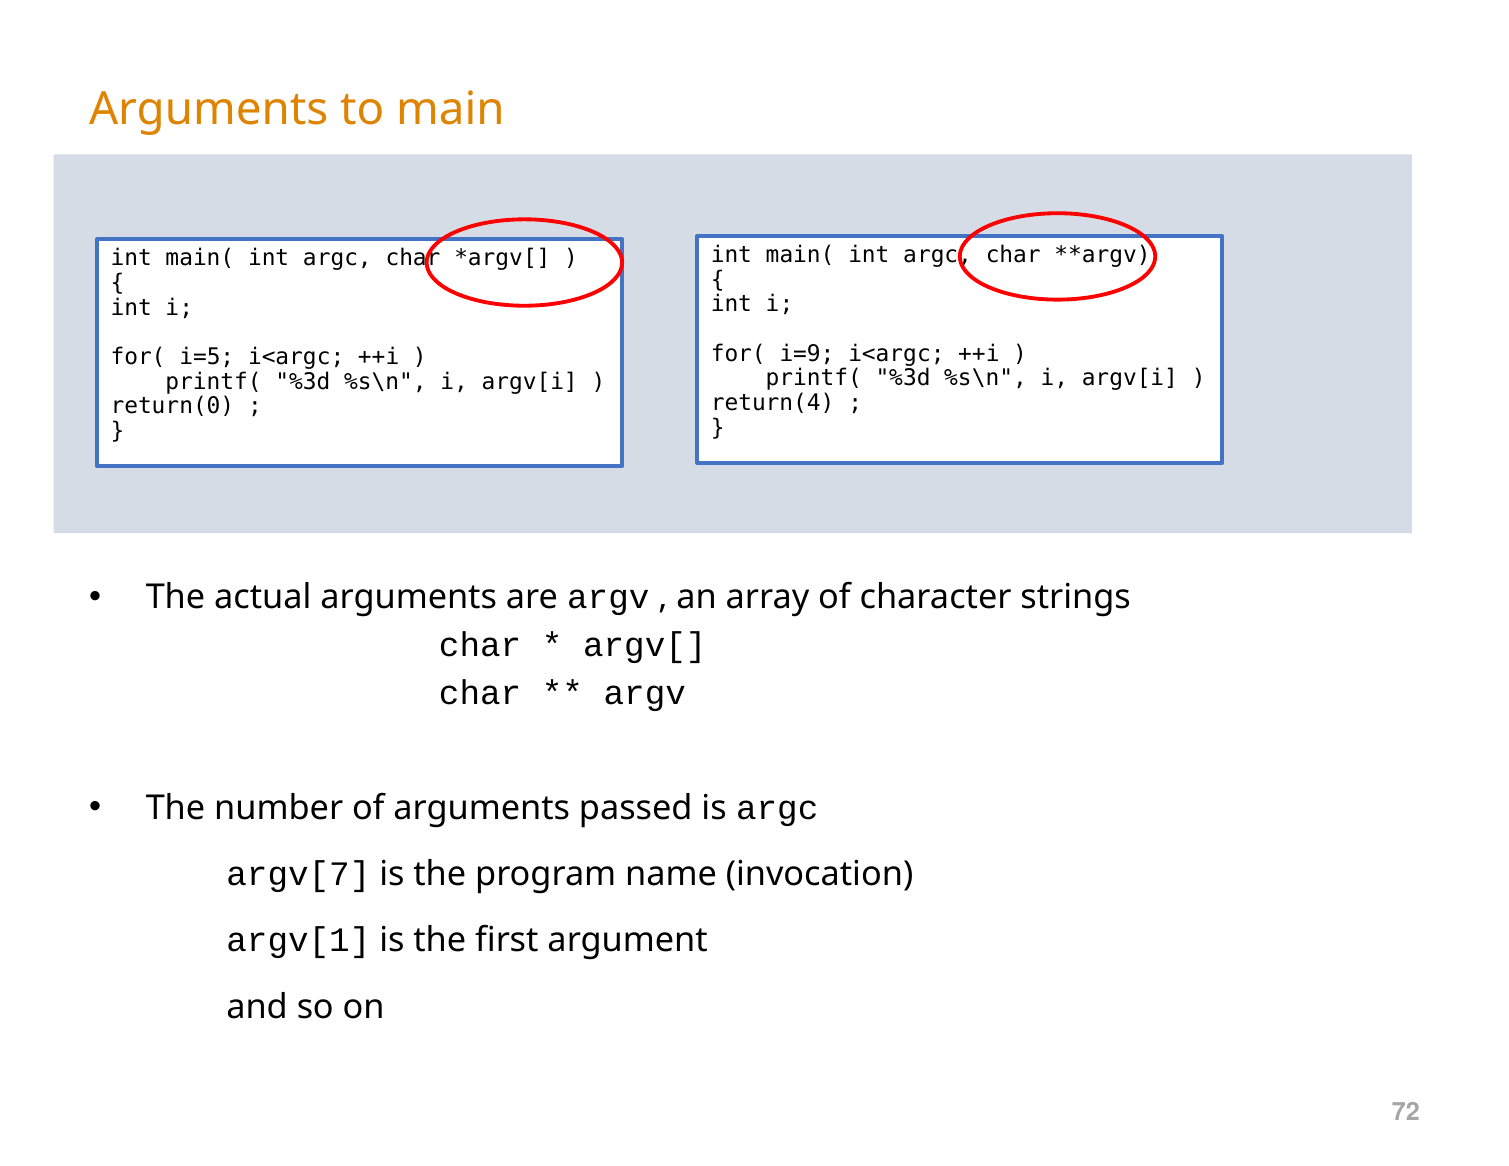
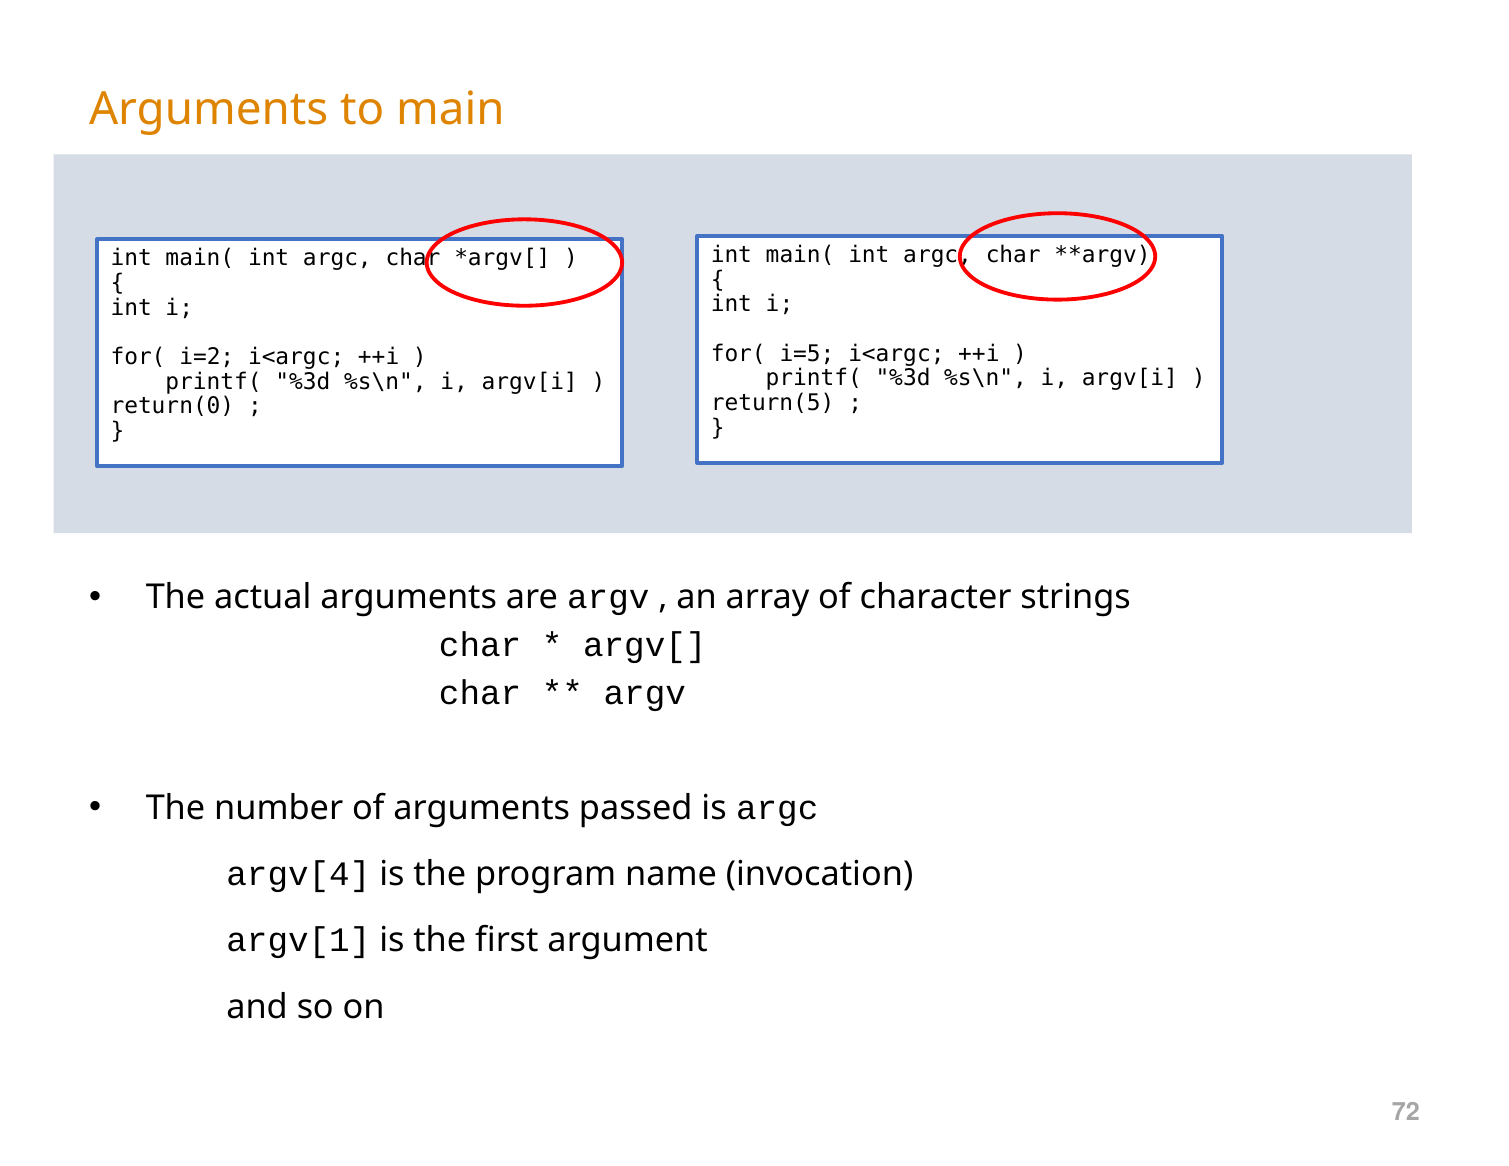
i=9: i=9 -> i=5
i=5: i=5 -> i=2
return(4: return(4 -> return(5
argv[7: argv[7 -> argv[4
